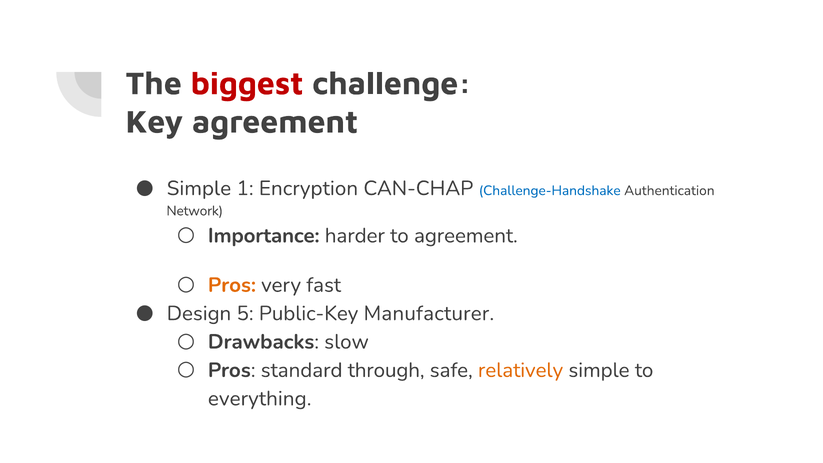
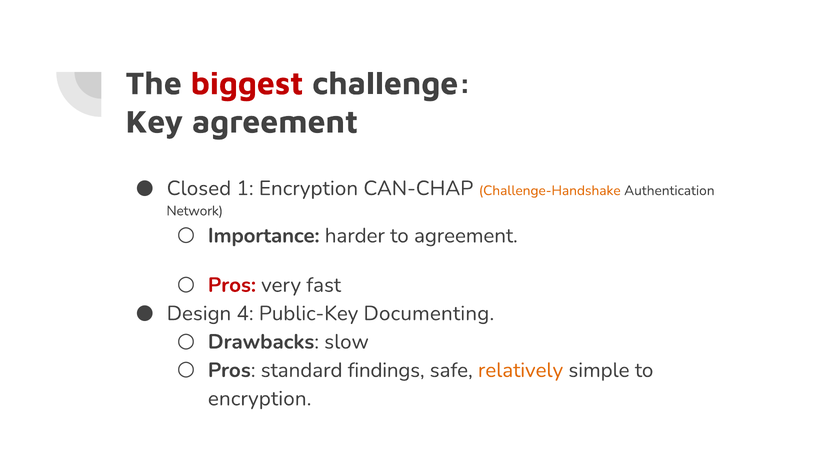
Simple at (199, 188): Simple -> Closed
Challenge-Handshake colour: blue -> orange
Pros at (232, 285) colour: orange -> red
5: 5 -> 4
Manufacturer: Manufacturer -> Documenting
through: through -> findings
everything at (260, 398): everything -> encryption
